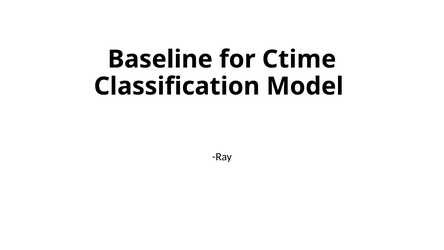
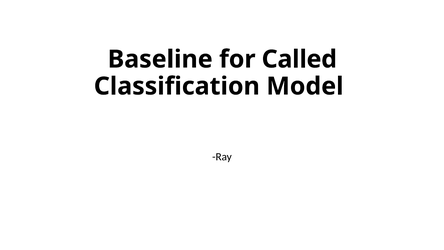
Ctime: Ctime -> Called
